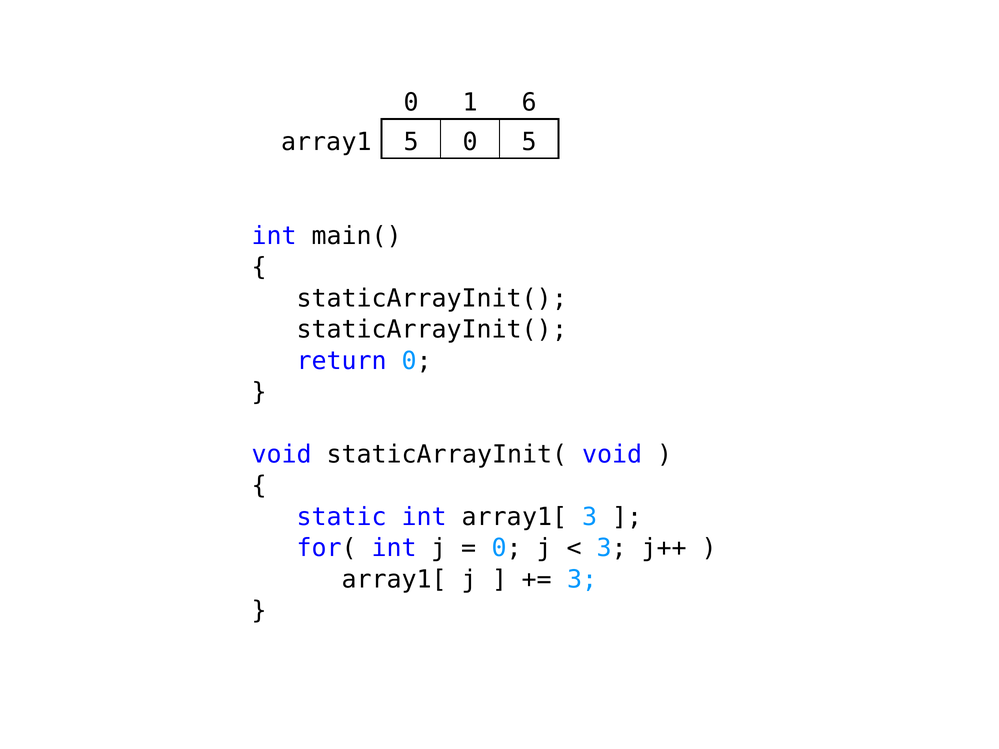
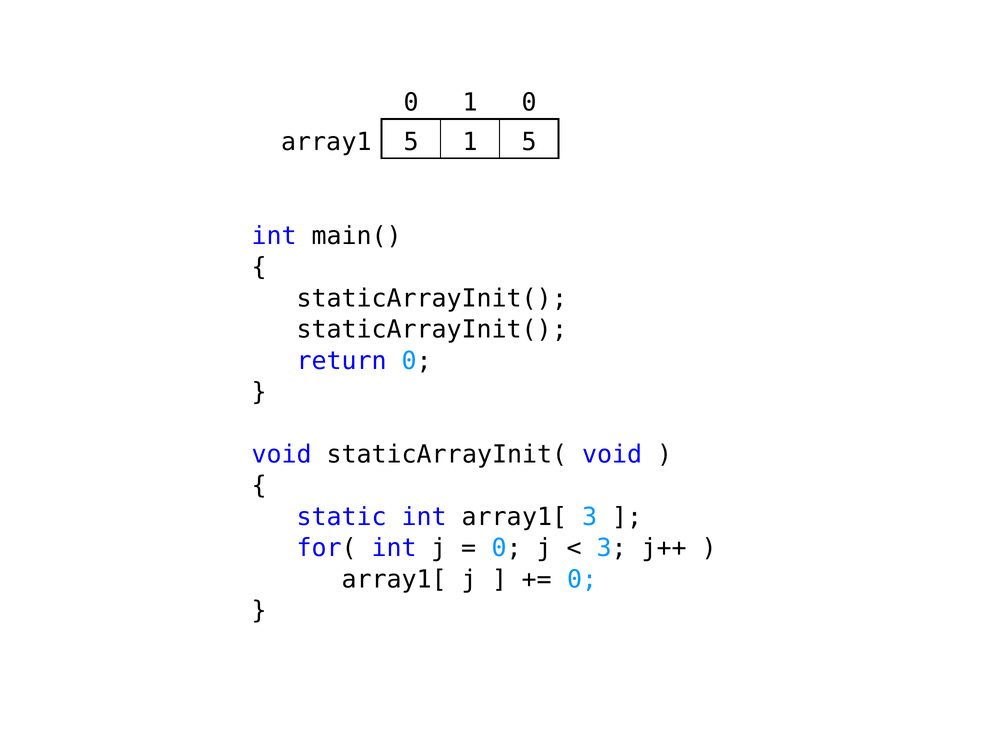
1 6: 6 -> 0
5 0: 0 -> 1
3 at (582, 580): 3 -> 0
